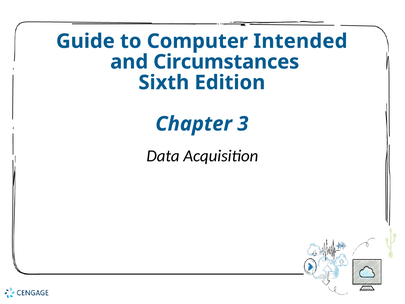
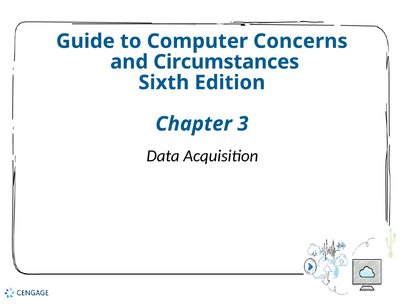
Intended: Intended -> Concerns
